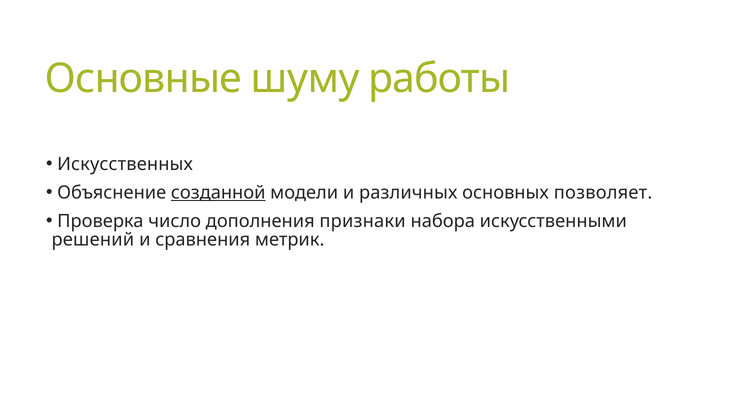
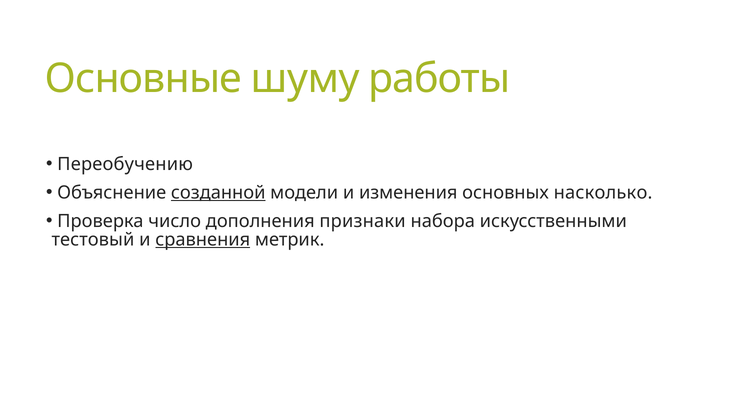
Искусственных: Искусственных -> Переобучению
различных: различных -> изменения
позволяет: позволяет -> насколько
решений: решений -> тестовый
сравнения underline: none -> present
